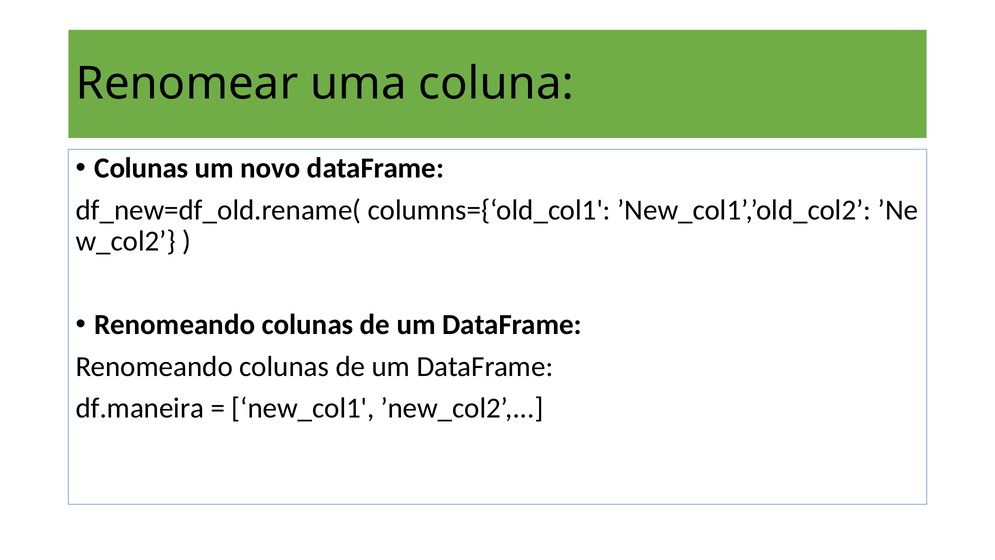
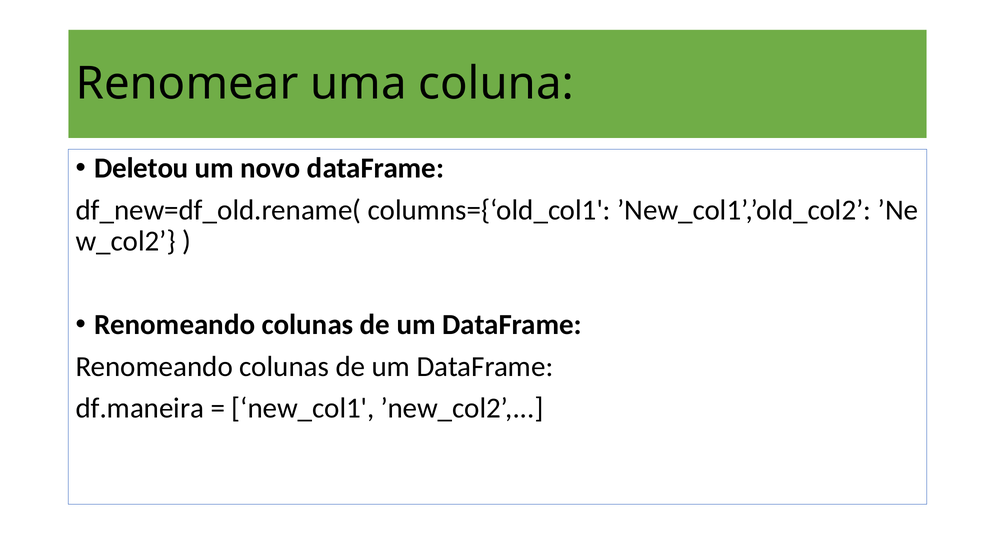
Colunas at (141, 168): Colunas -> Deletou
